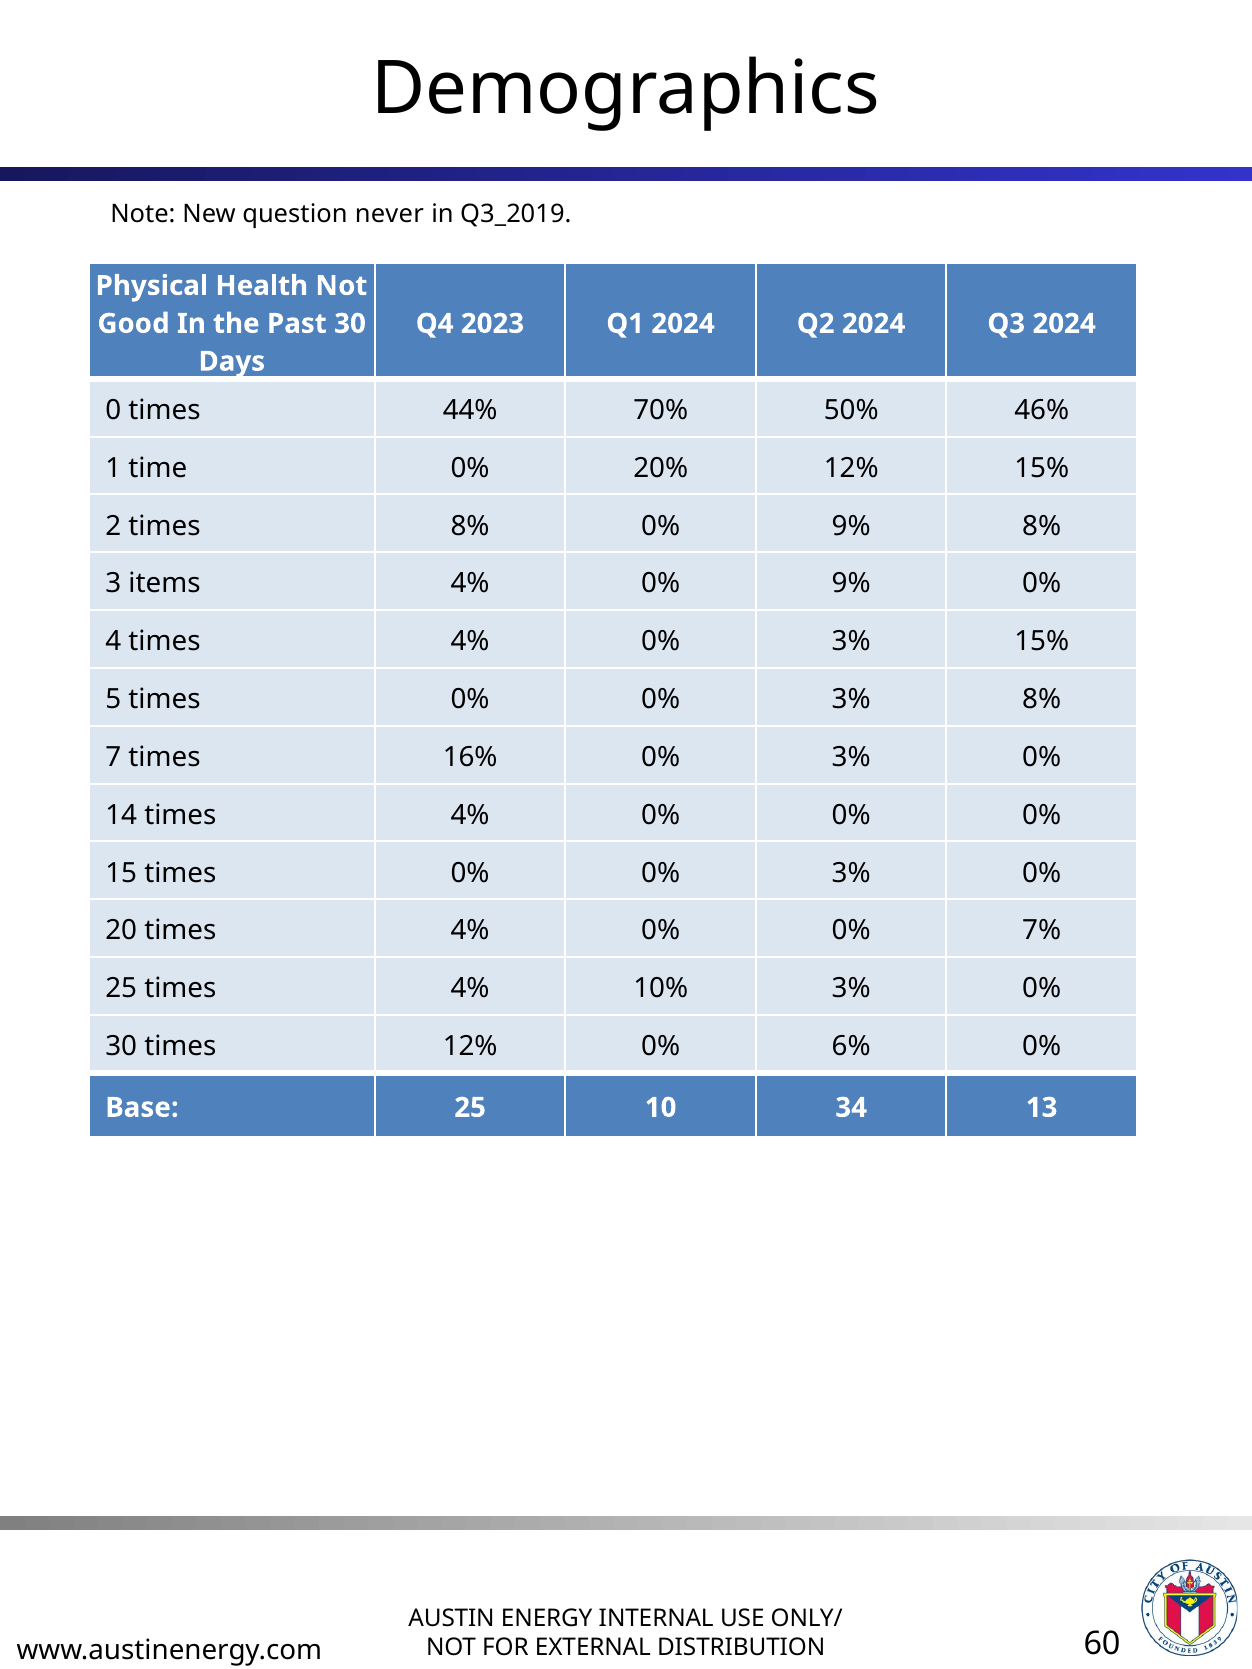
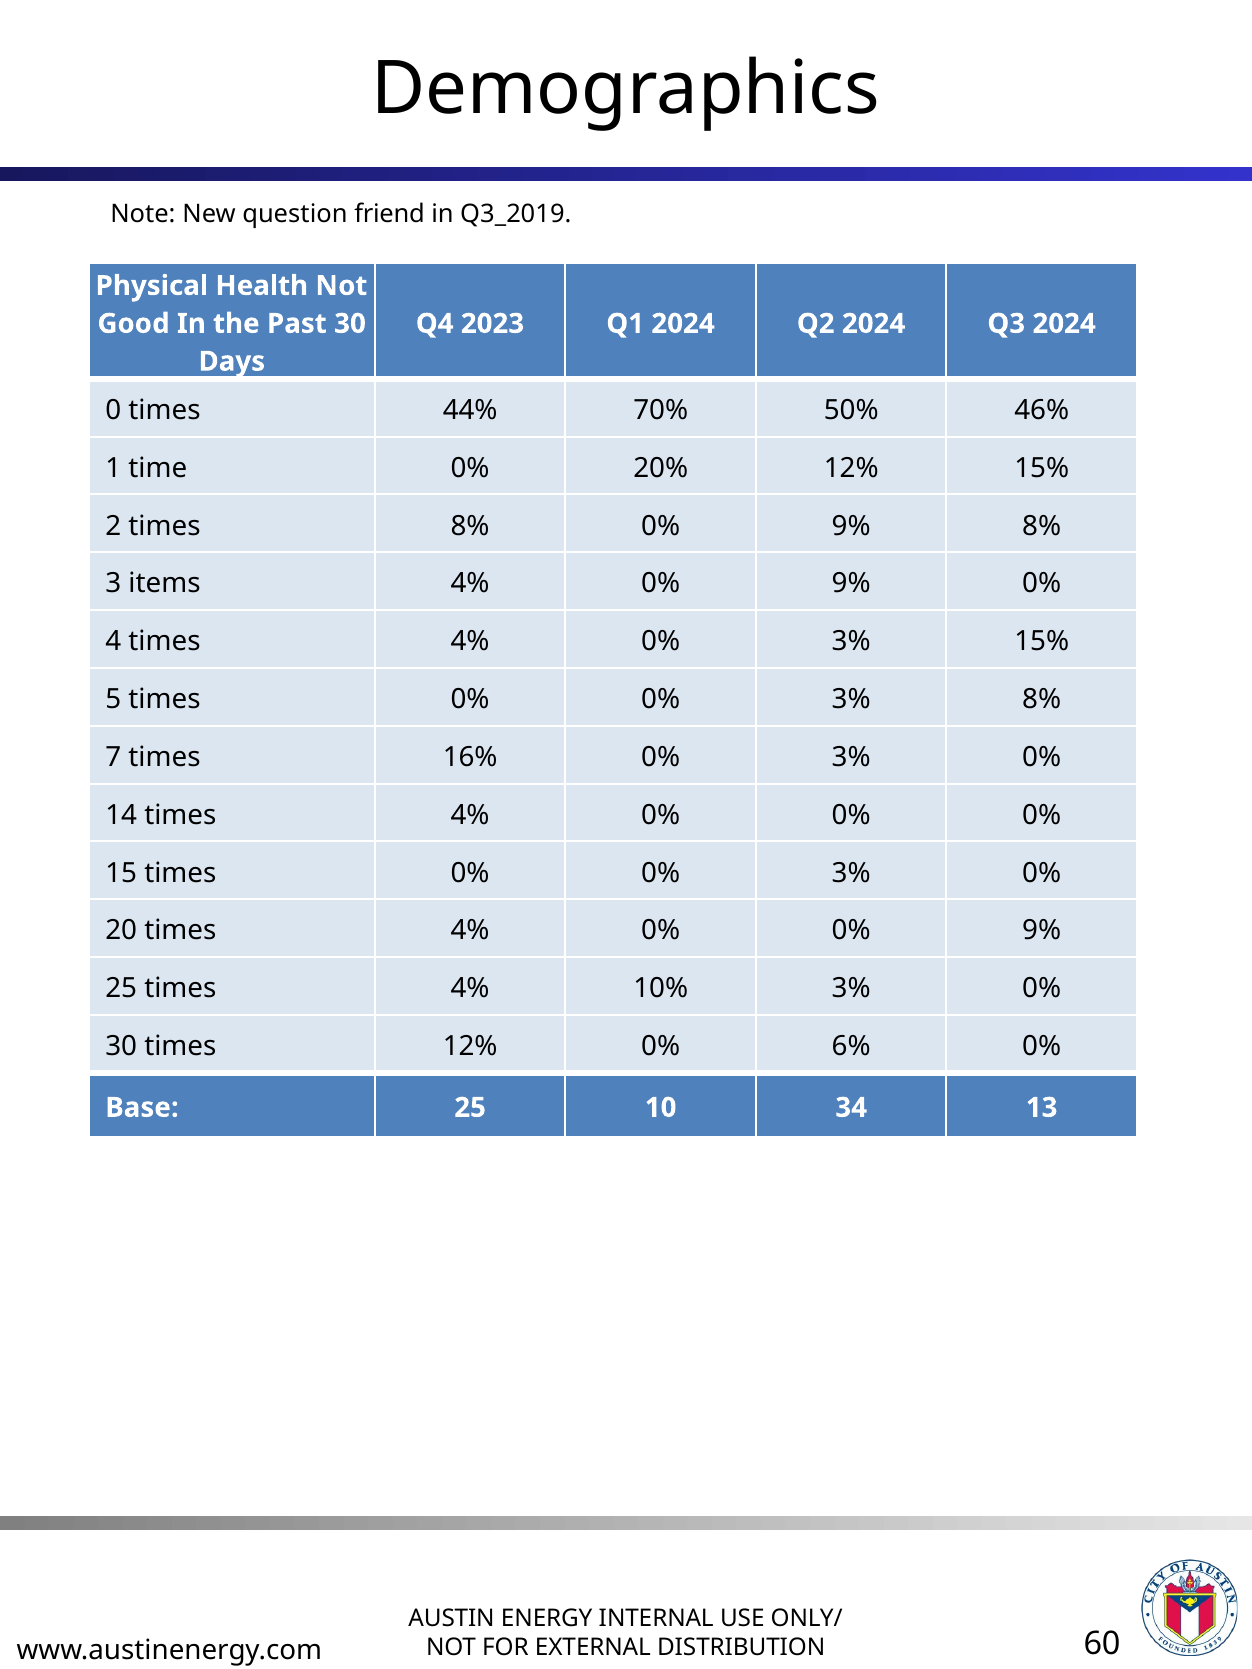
never: never -> friend
0% 0% 7%: 7% -> 9%
